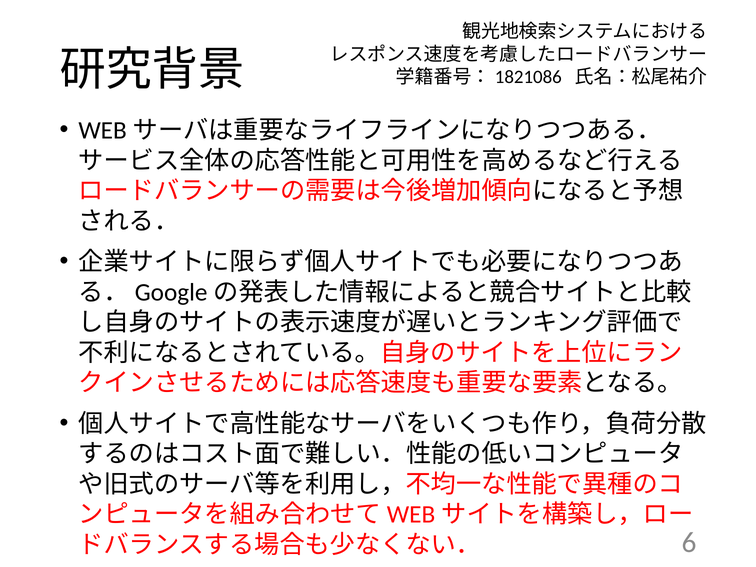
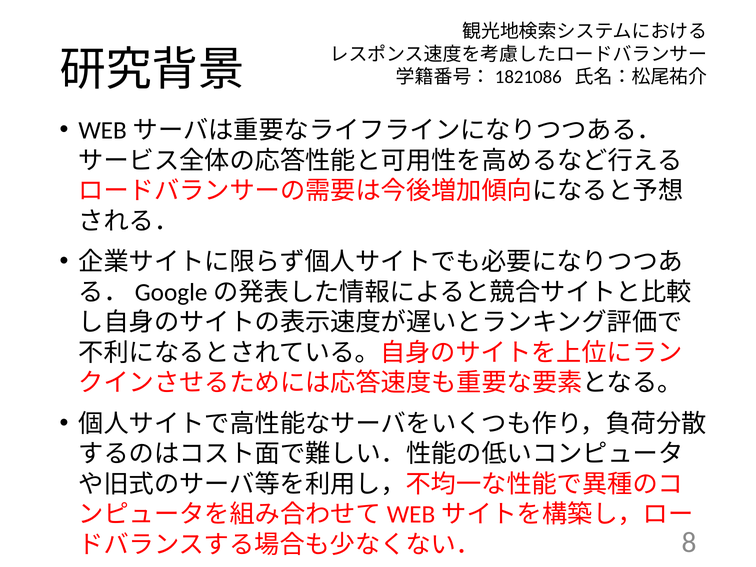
6: 6 -> 8
